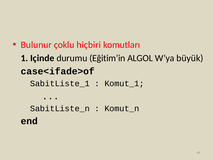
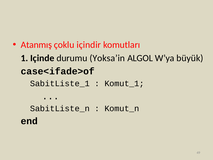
Bulunur: Bulunur -> Atanmış
hiçbiri: hiçbiri -> içindir
Eğitim’in: Eğitim’in -> Yoksa’in
